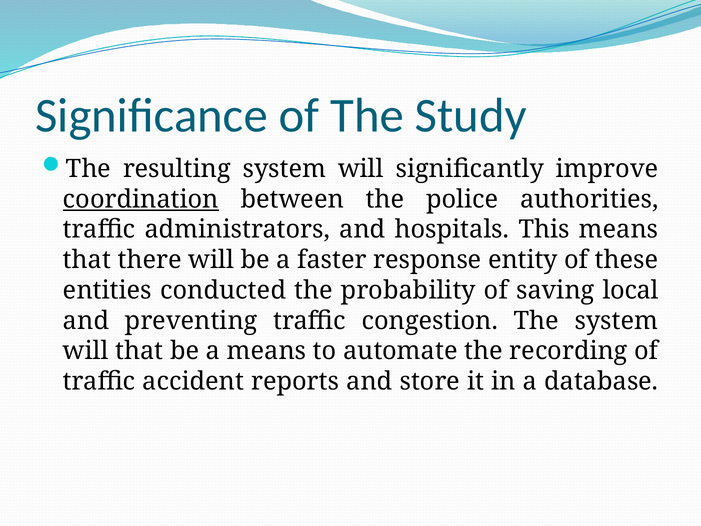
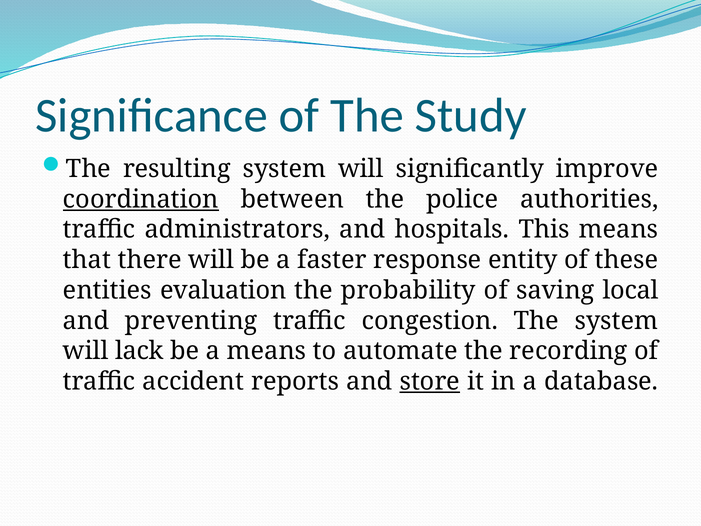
conducted: conducted -> evaluation
will that: that -> lack
store underline: none -> present
